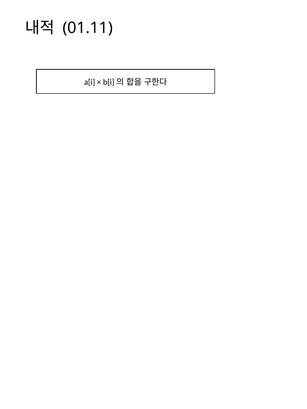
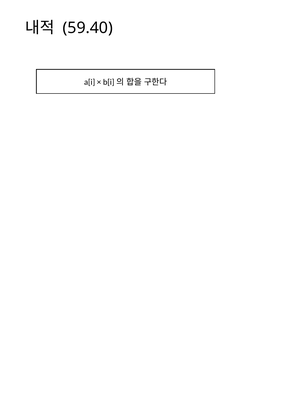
01.11: 01.11 -> 59.40
